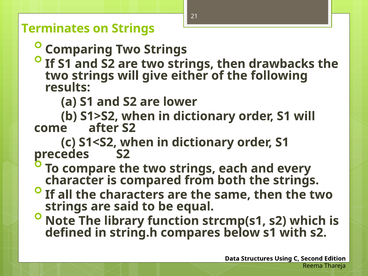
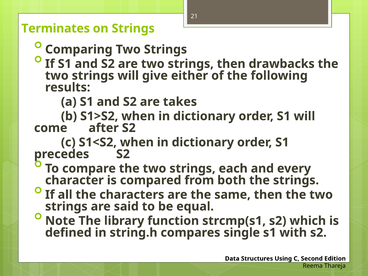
lower: lower -> takes
below: below -> single
